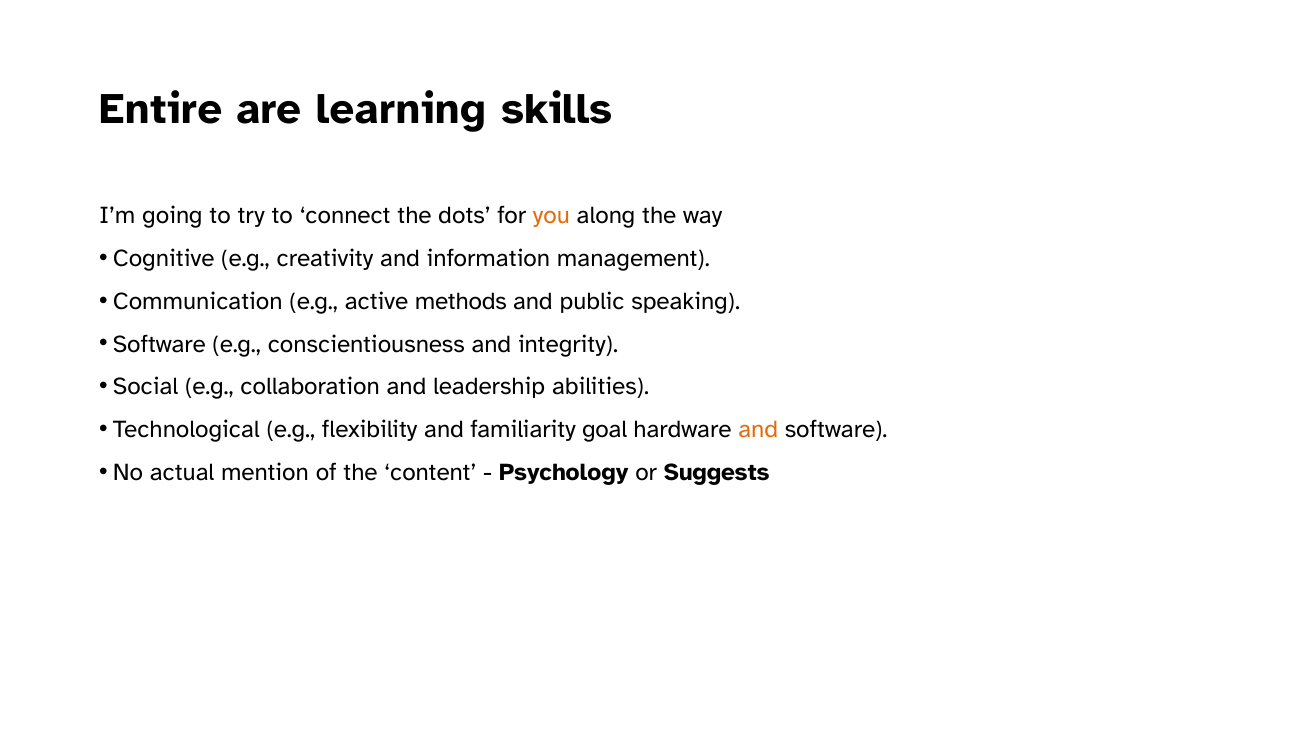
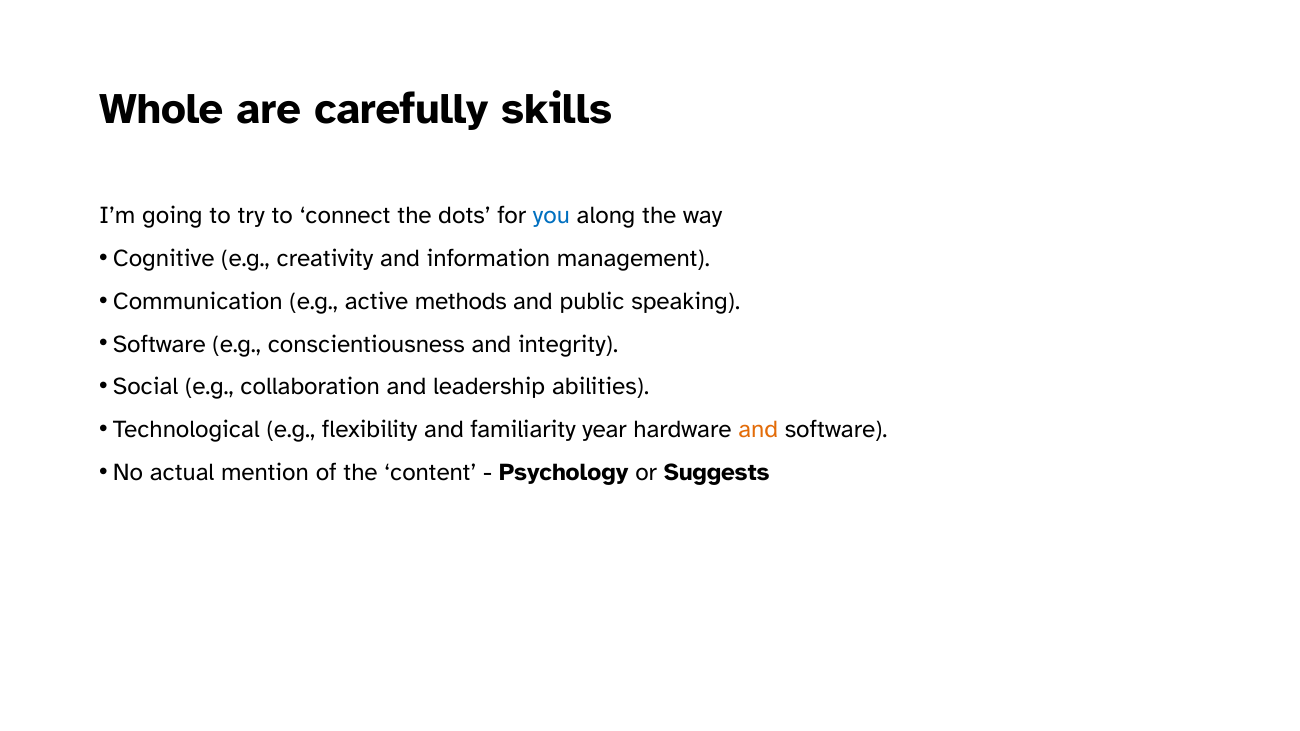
Entire: Entire -> Whole
learning: learning -> carefully
you colour: orange -> blue
goal: goal -> year
